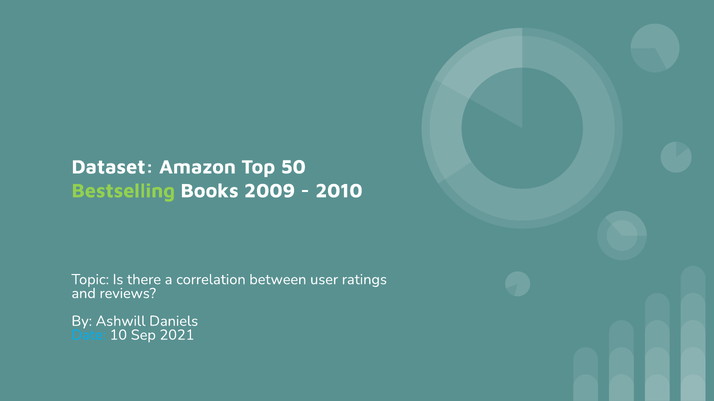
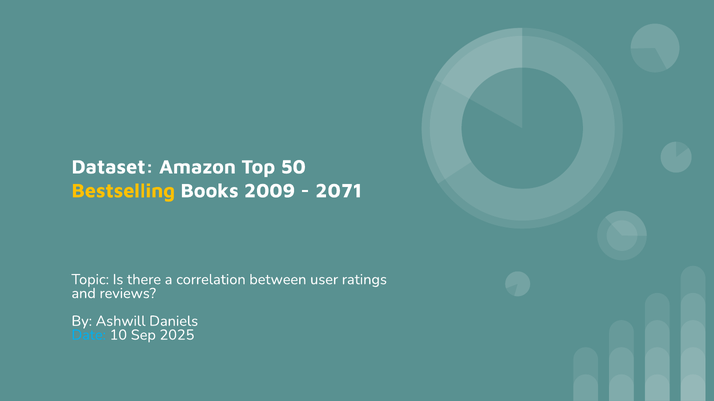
Bestselling colour: light green -> yellow
2010: 2010 -> 2071
2021: 2021 -> 2025
